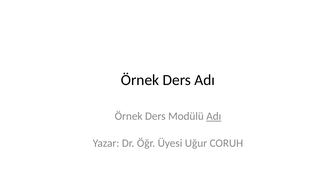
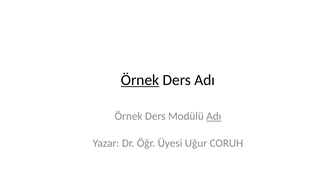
Örnek at (140, 80) underline: none -> present
